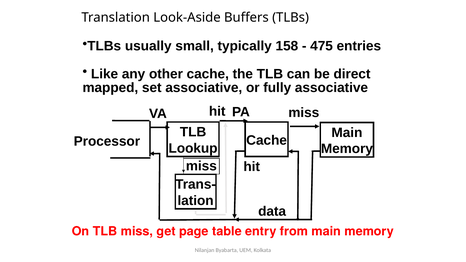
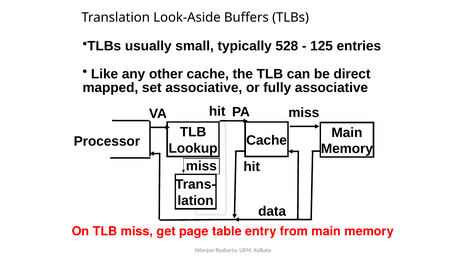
158: 158 -> 528
475: 475 -> 125
